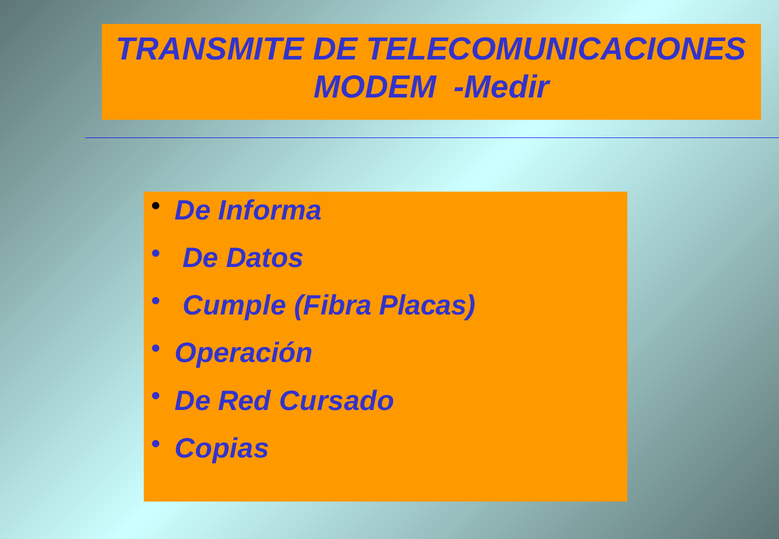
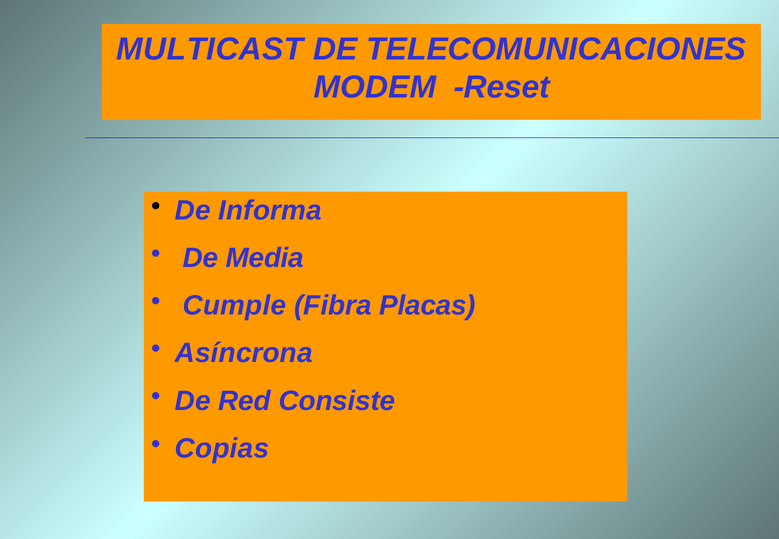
TRANSMITE: TRANSMITE -> MULTICAST
Medir: Medir -> Reset
Datos: Datos -> Media
Operación: Operación -> Asíncrona
Cursado: Cursado -> Consiste
